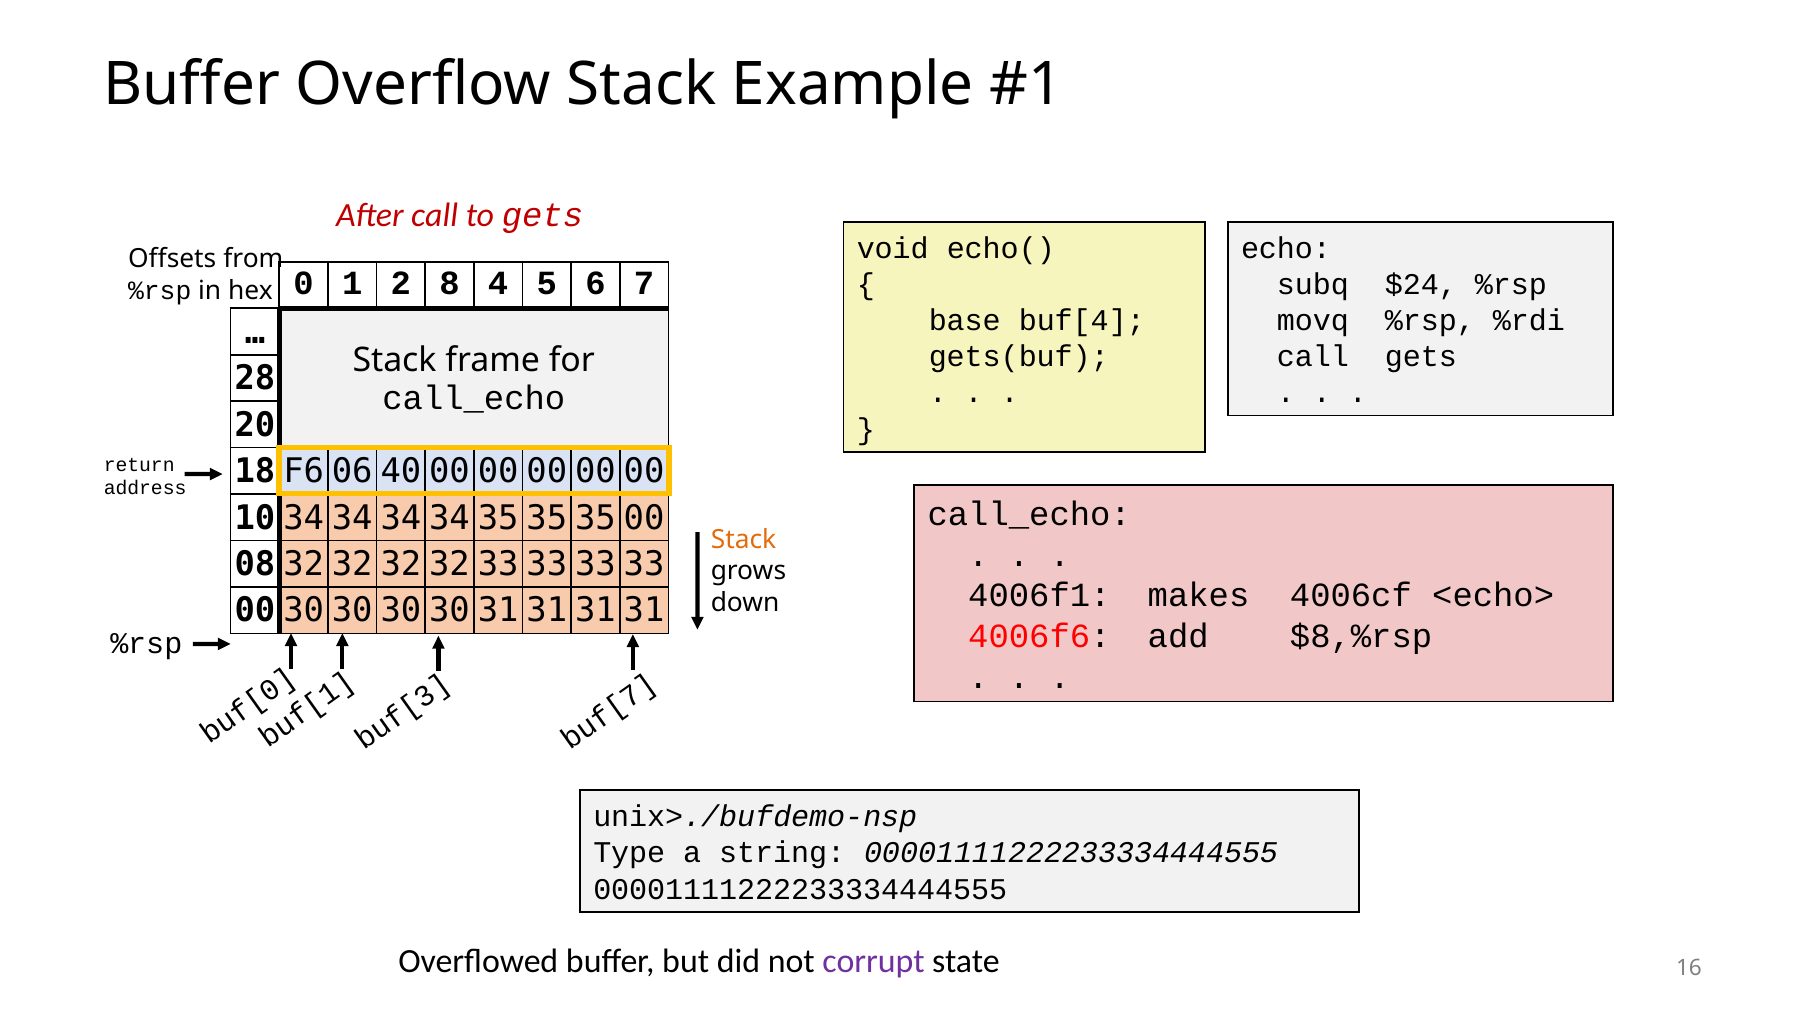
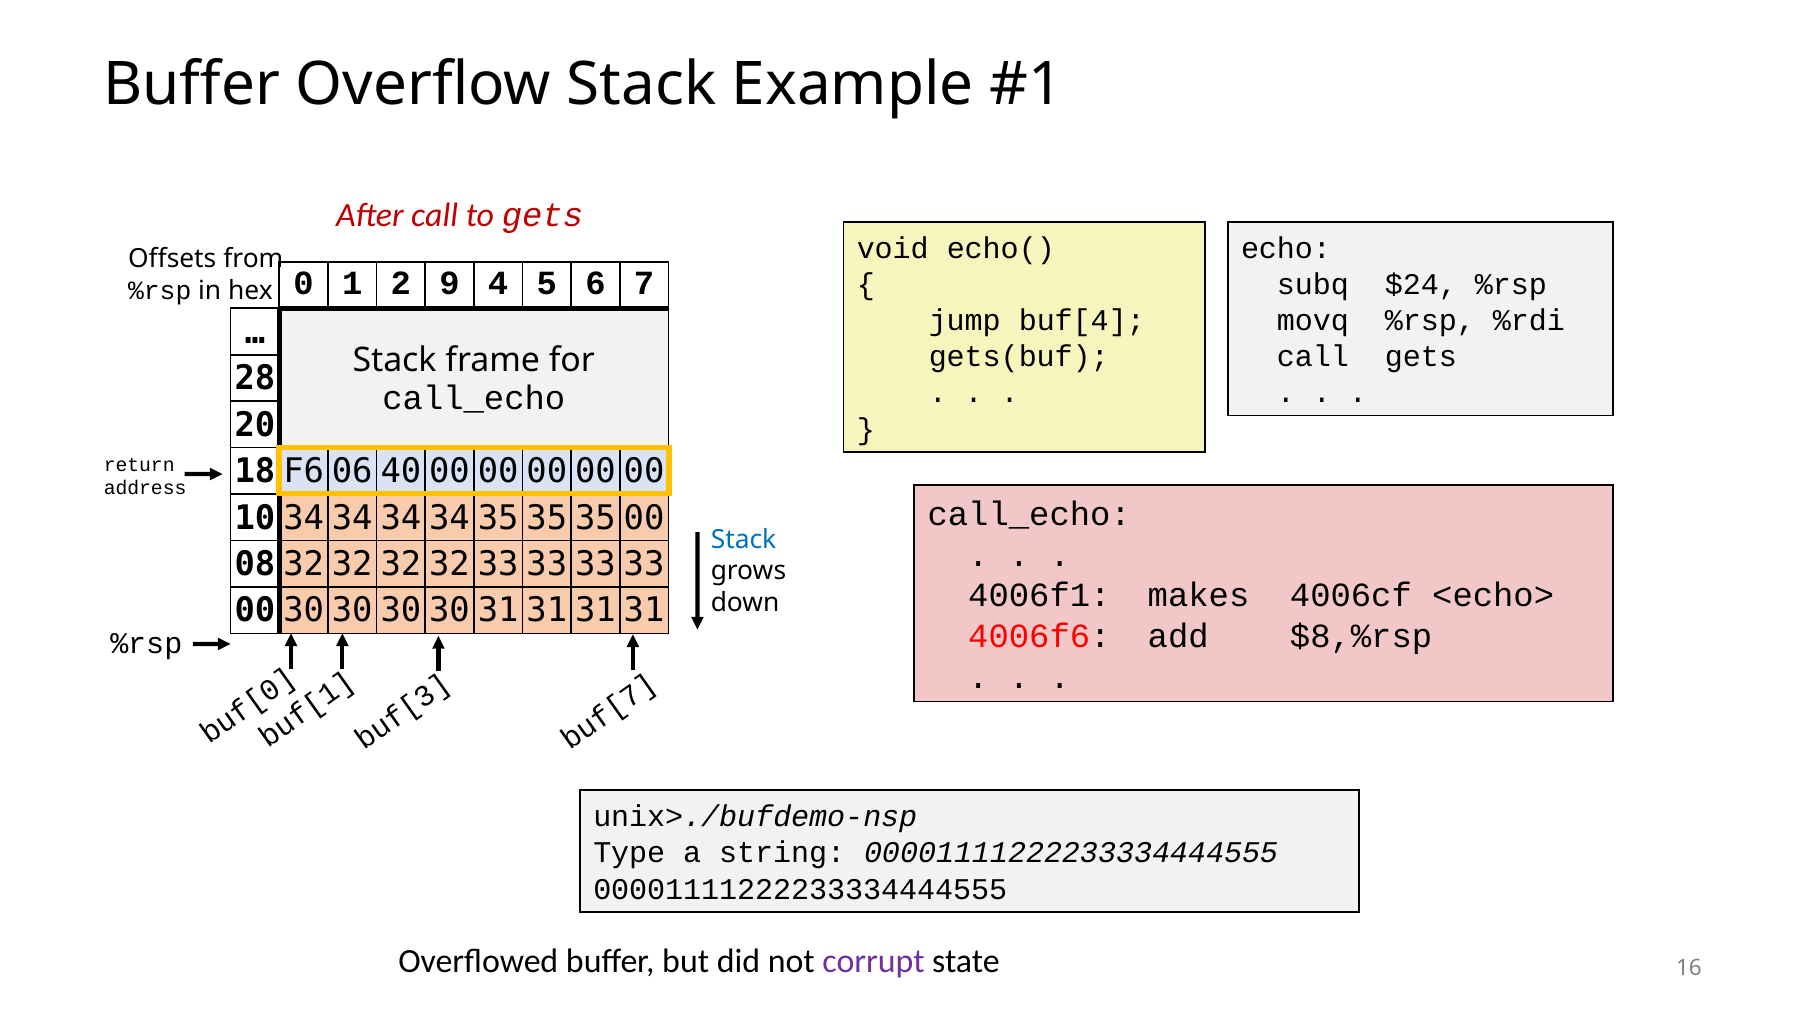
8: 8 -> 9
base: base -> jump
Stack at (744, 539) colour: orange -> blue
